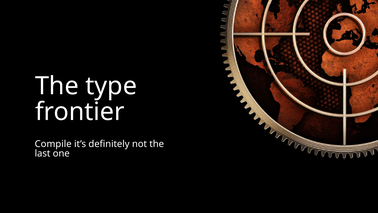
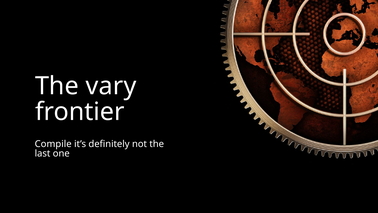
type: type -> vary
